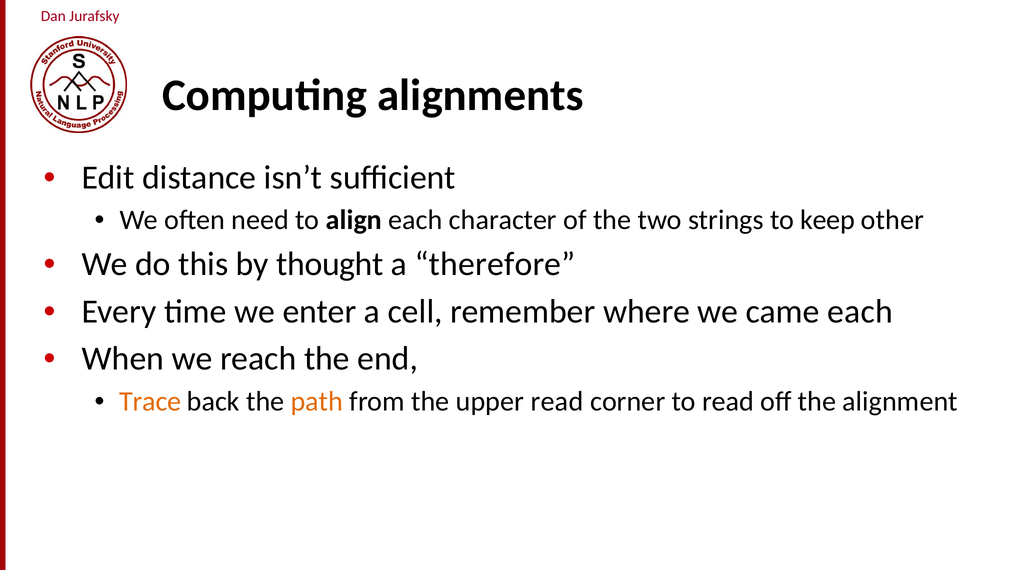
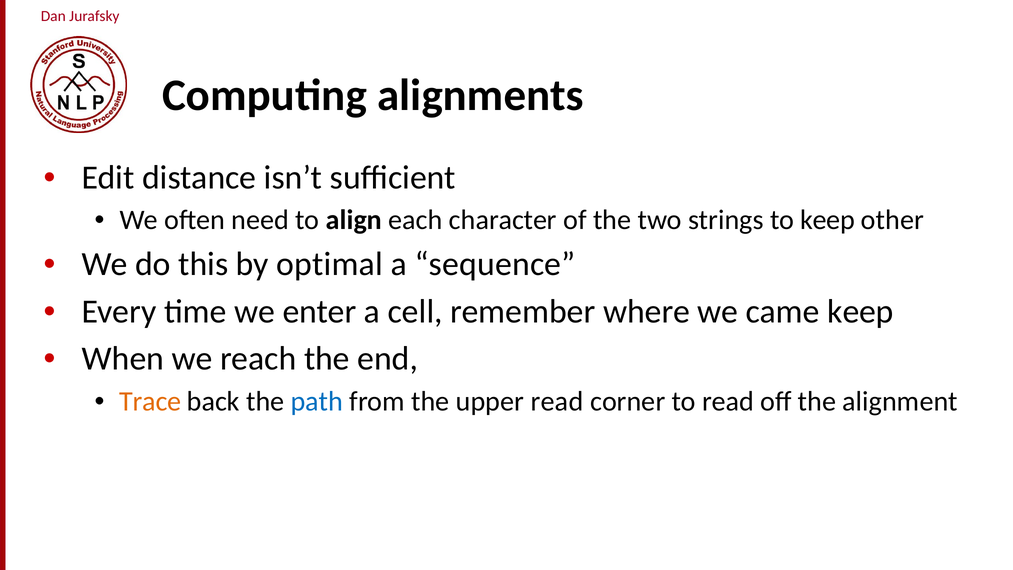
thought: thought -> optimal
therefore: therefore -> sequence
came each: each -> keep
path colour: orange -> blue
